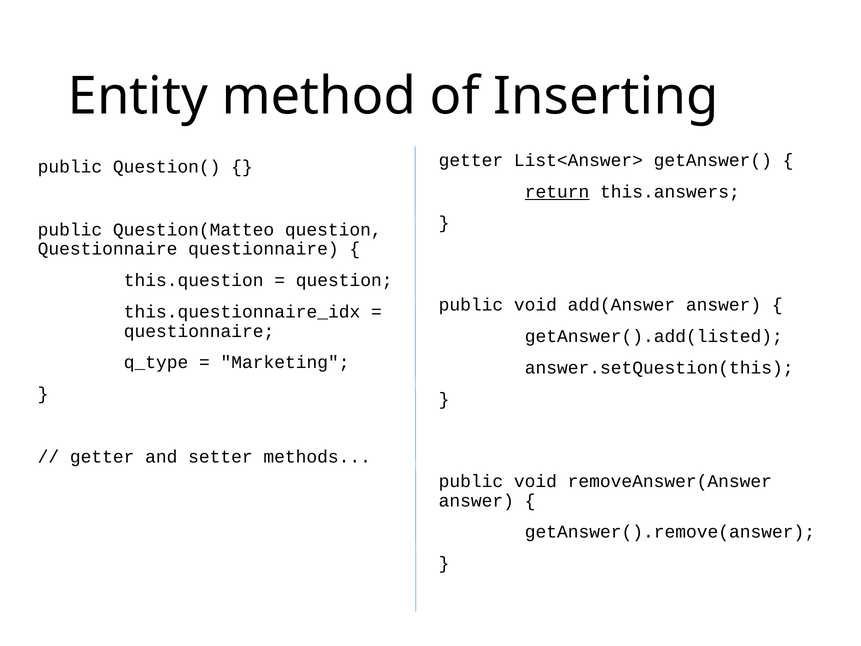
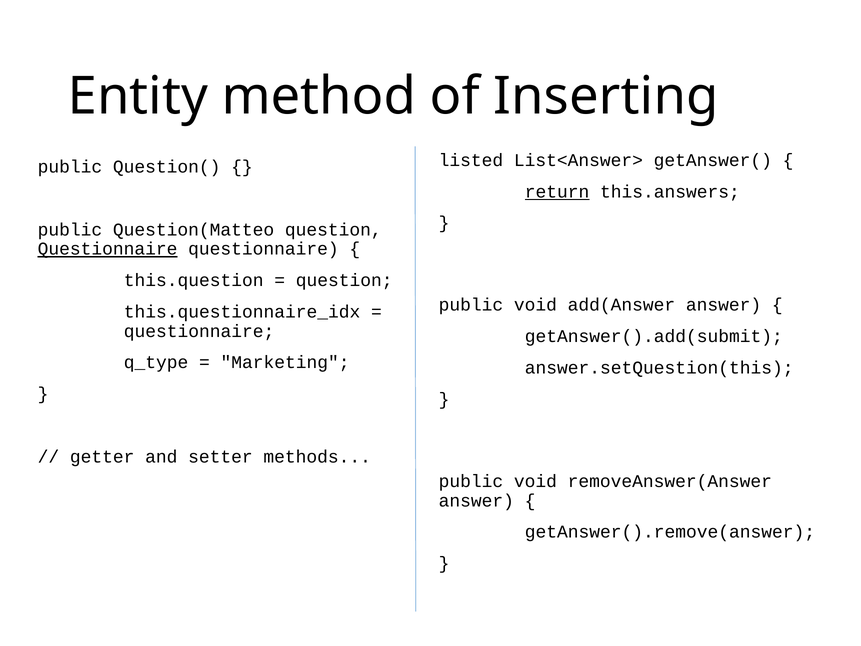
getter at (471, 160): getter -> listed
Questionnaire at (108, 249) underline: none -> present
getAnswer().add(listed: getAnswer().add(listed -> getAnswer().add(submit
